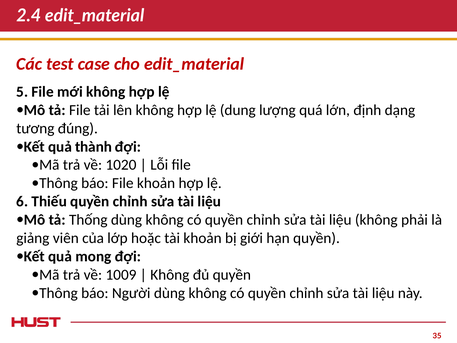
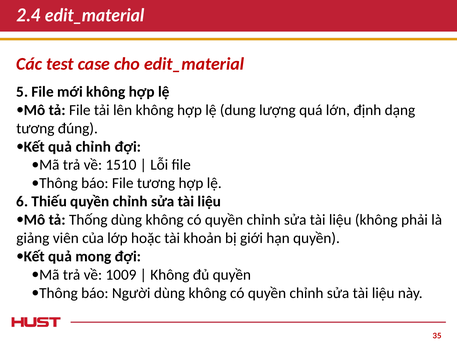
quả thành: thành -> chỉnh
1020: 1020 -> 1510
File khoản: khoản -> tương
